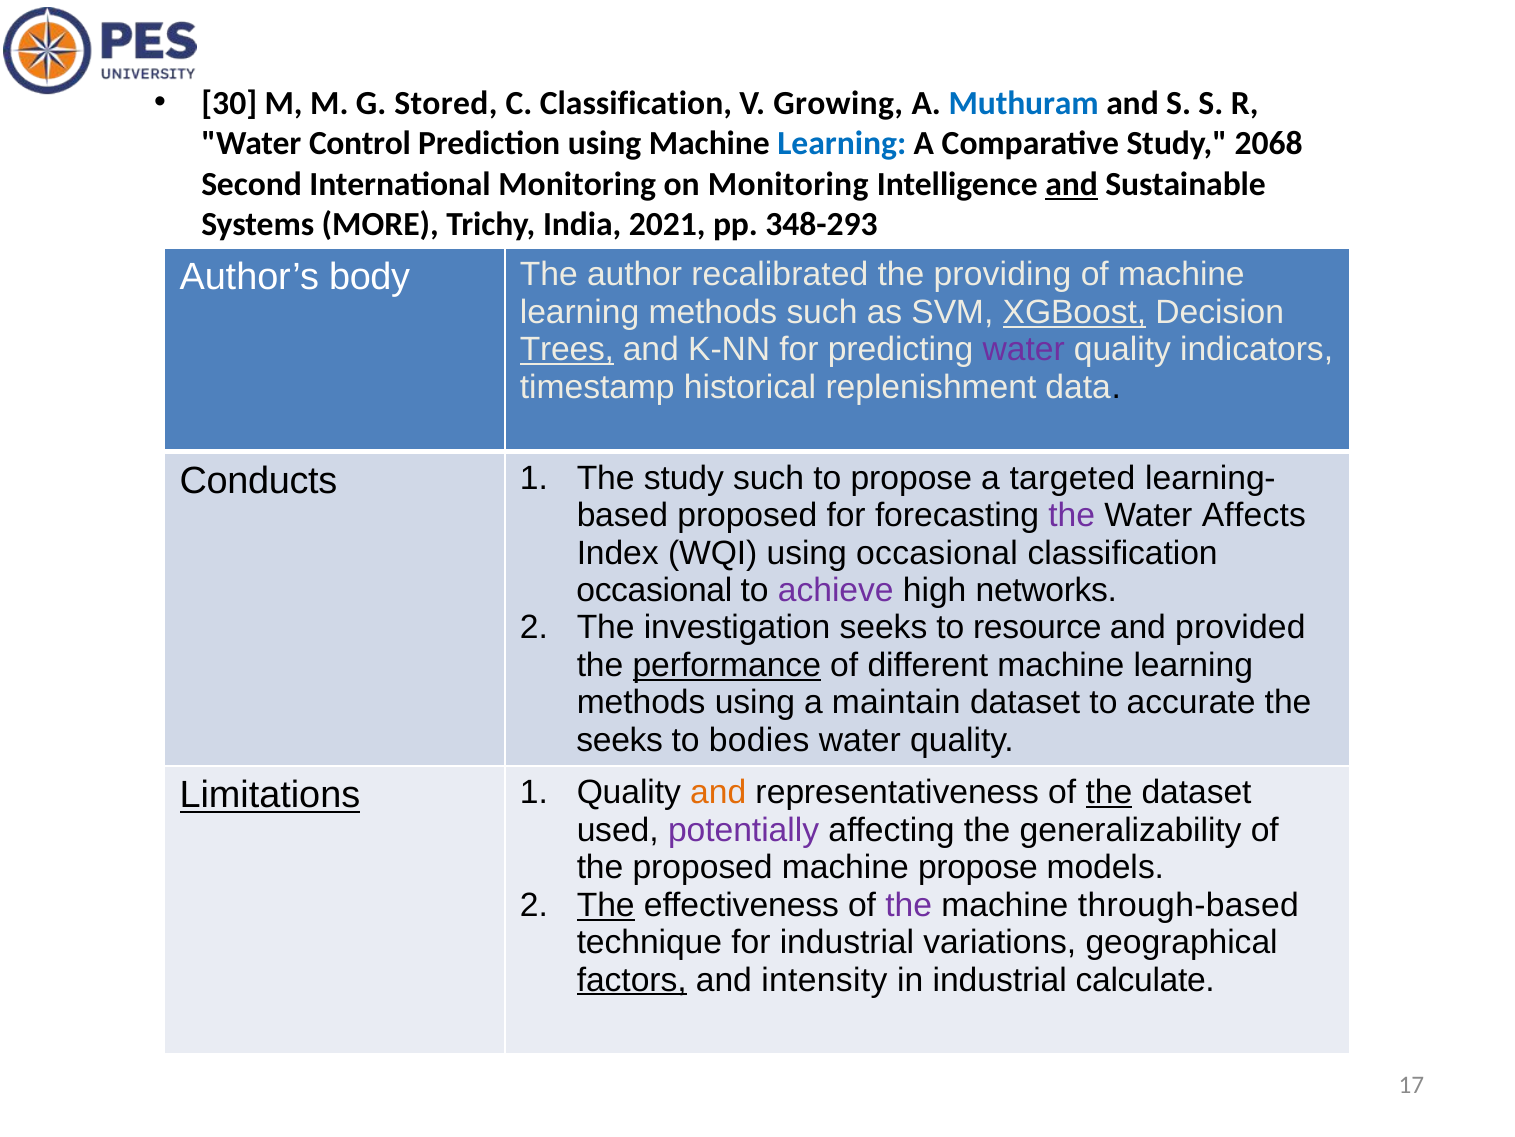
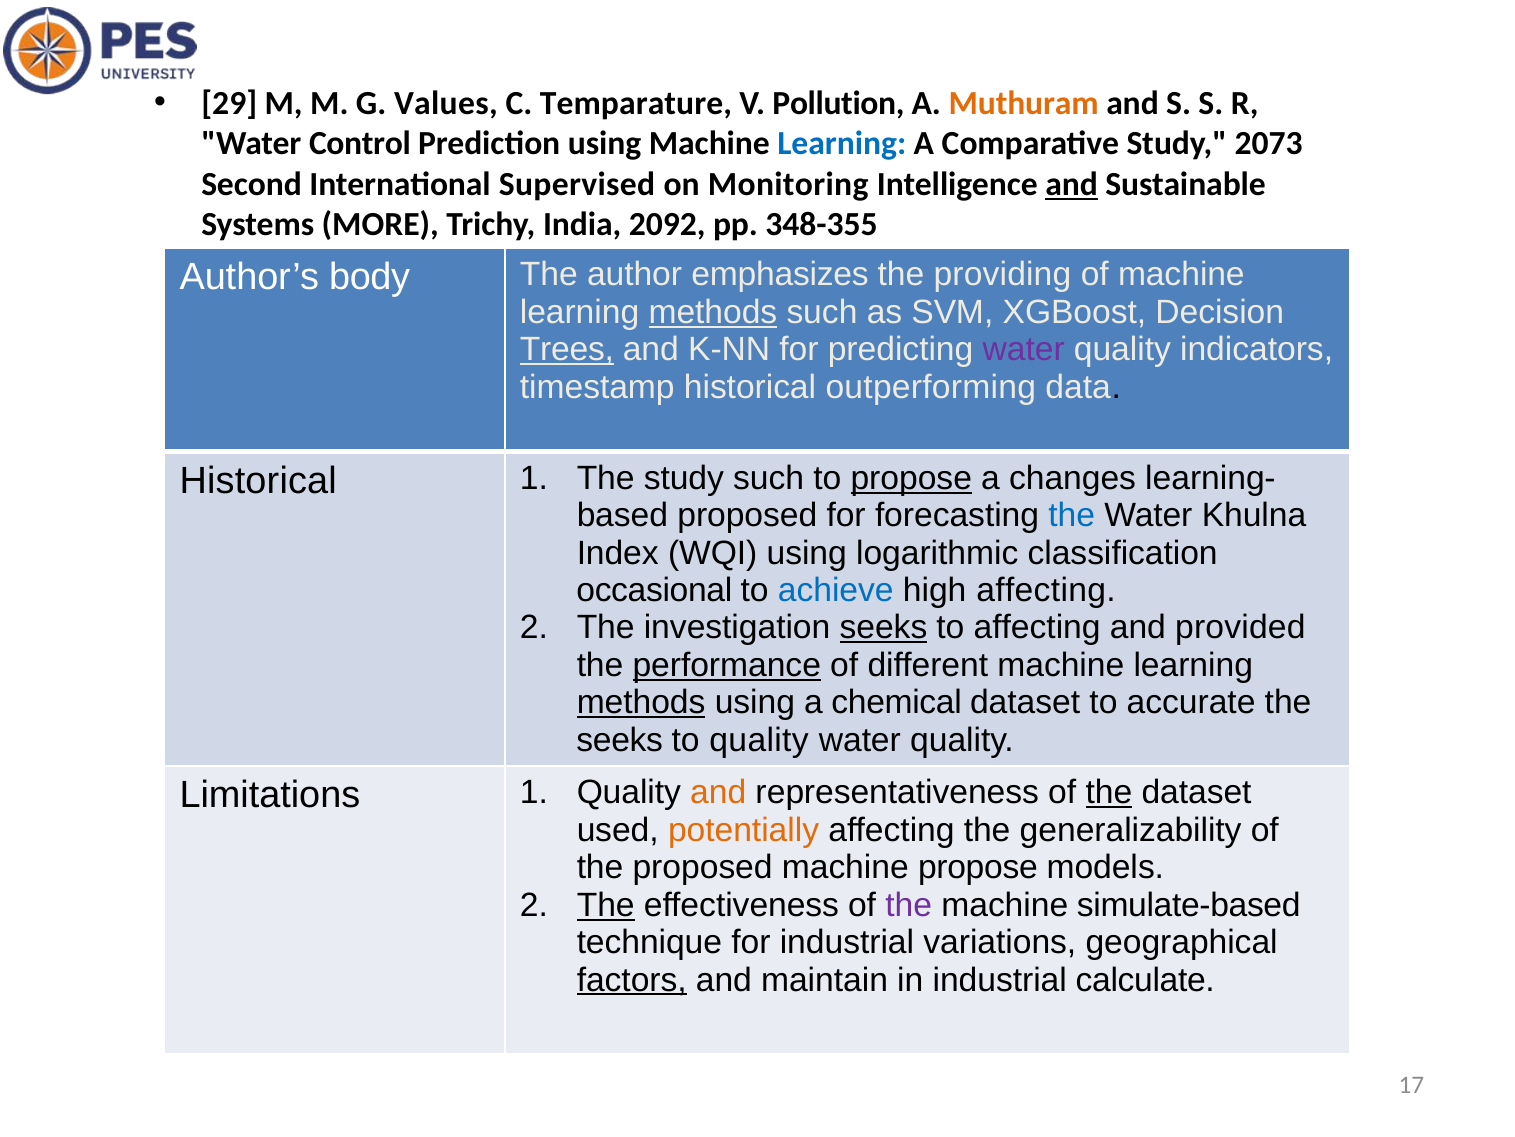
30: 30 -> 29
Stored: Stored -> Values
C Classification: Classification -> Temparature
Growing: Growing -> Pollution
Muthuram colour: blue -> orange
2068: 2068 -> 2073
International Monitoring: Monitoring -> Supervised
2021: 2021 -> 2092
348-293: 348-293 -> 348-355
recalibrated: recalibrated -> emphasizes
methods at (713, 312) underline: none -> present
XGBoost underline: present -> none
replenishment: replenishment -> outperforming
Conducts at (258, 481): Conducts -> Historical
propose at (911, 478) underline: none -> present
targeted: targeted -> changes
the at (1072, 515) colour: purple -> blue
Affects: Affects -> Khulna
using occasional: occasional -> logarithmic
achieve colour: purple -> blue
high networks: networks -> affecting
seeks at (883, 627) underline: none -> present
to resource: resource -> affecting
methods at (641, 702) underline: none -> present
maintain: maintain -> chemical
to bodies: bodies -> quality
Limitations underline: present -> none
potentially colour: purple -> orange
through-based: through-based -> simulate-based
intensity: intensity -> maintain
